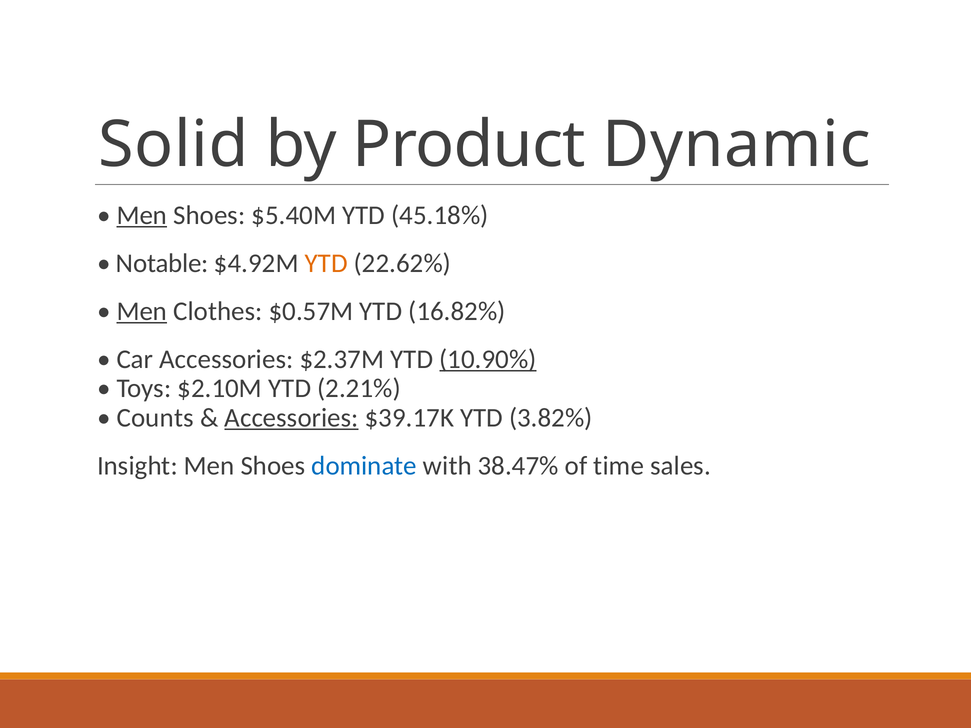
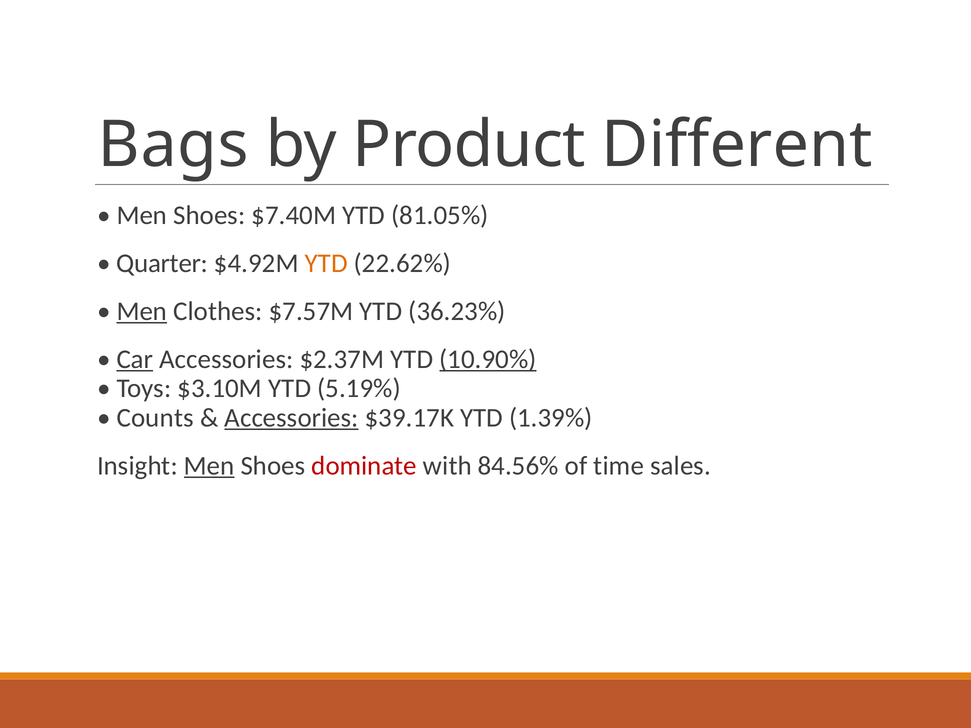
Solid: Solid -> Bags
Dynamic: Dynamic -> Different
Men at (142, 215) underline: present -> none
$5.40M: $5.40M -> $7.40M
45.18%: 45.18% -> 81.05%
Notable: Notable -> Quarter
$0.57M: $0.57M -> $7.57M
16.82%: 16.82% -> 36.23%
Car underline: none -> present
$2.10M: $2.10M -> $3.10M
2.21%: 2.21% -> 5.19%
3.82%: 3.82% -> 1.39%
Men at (209, 466) underline: none -> present
dominate colour: blue -> red
38.47%: 38.47% -> 84.56%
